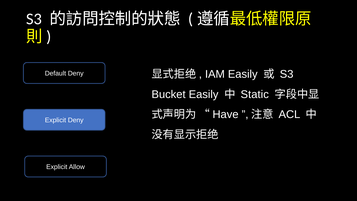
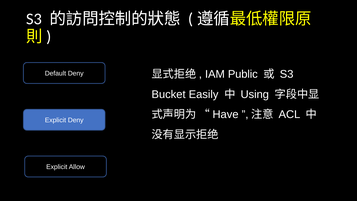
IAM Easily: Easily -> Public
Static: Static -> Using
